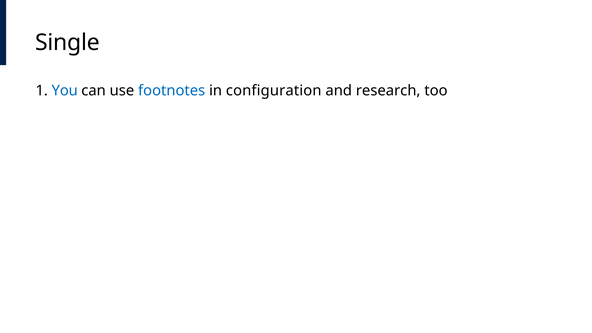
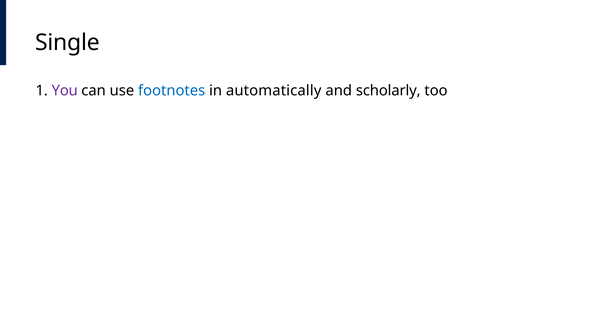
You colour: blue -> purple
configuration: configuration -> automatically
research: research -> scholarly
